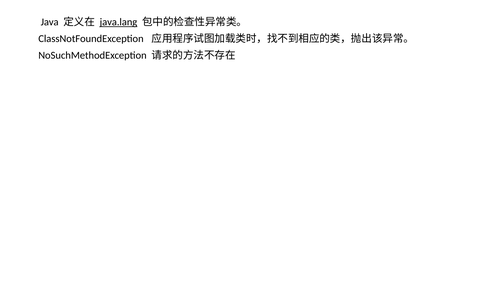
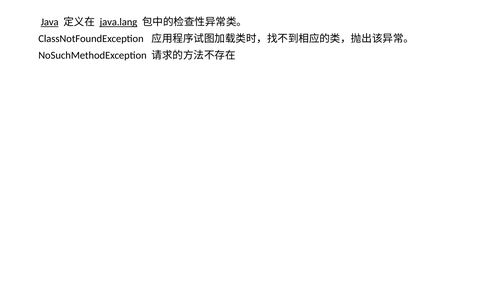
Java underline: none -> present
